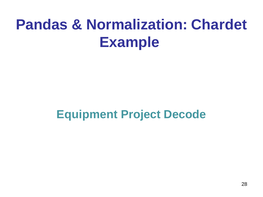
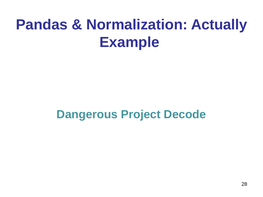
Chardet: Chardet -> Actually
Equipment: Equipment -> Dangerous
